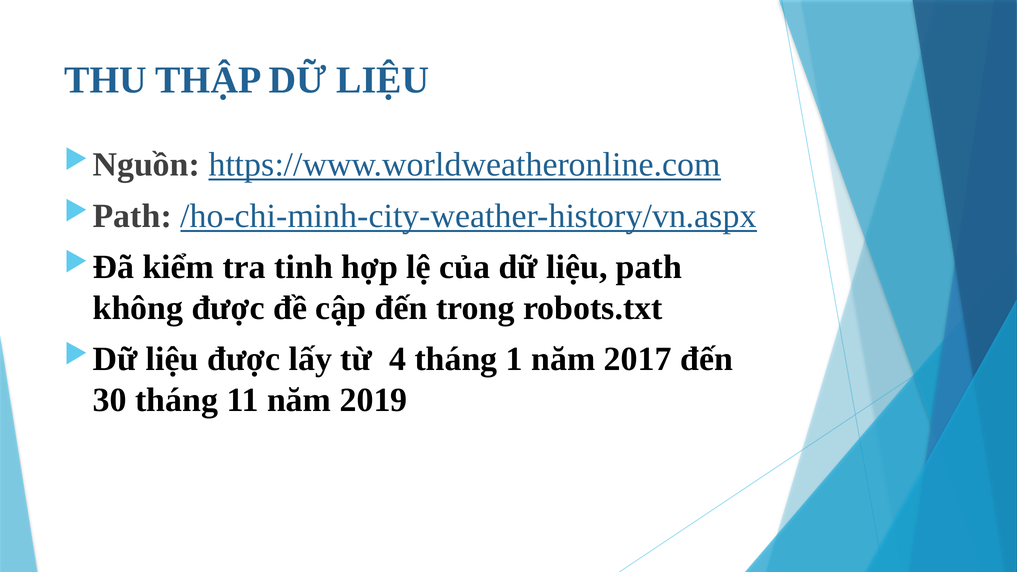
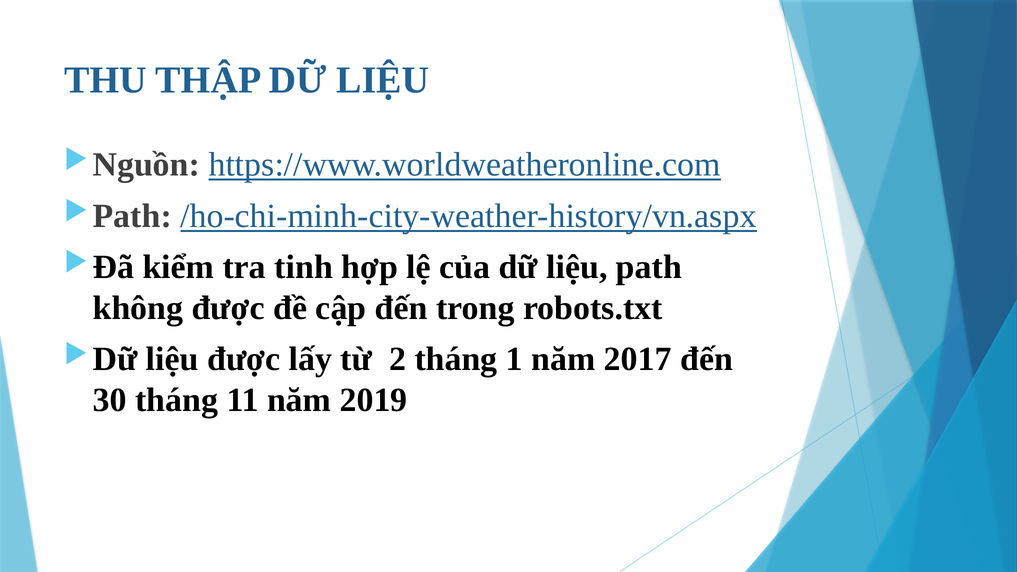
4: 4 -> 2
